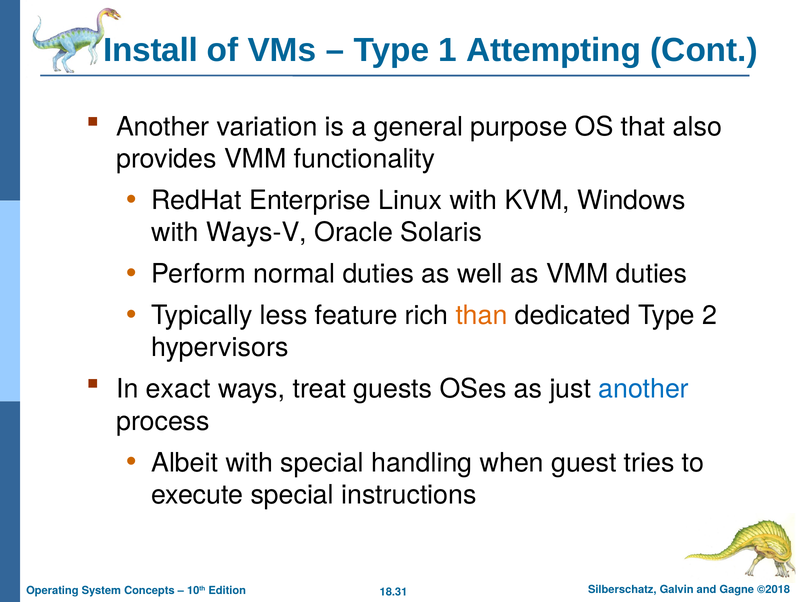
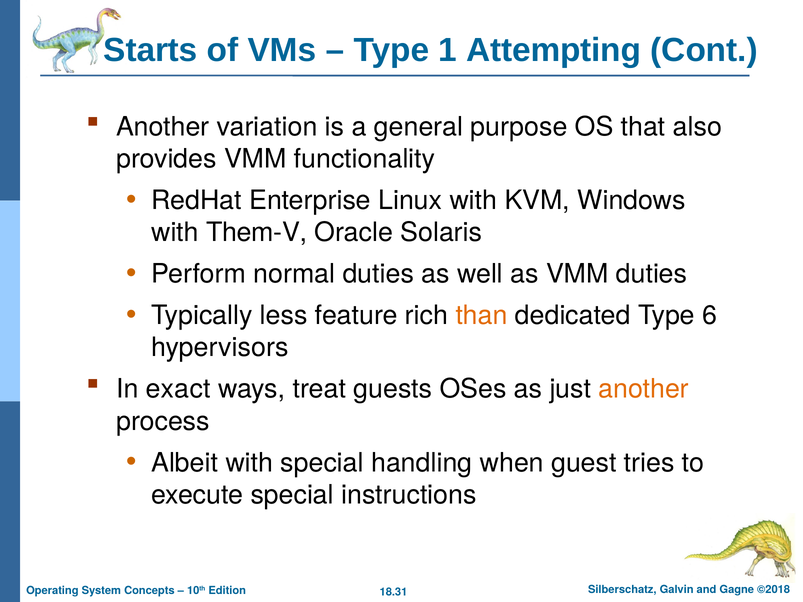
Install: Install -> Starts
Ways-V: Ways-V -> Them-V
2: 2 -> 6
another at (644, 389) colour: blue -> orange
